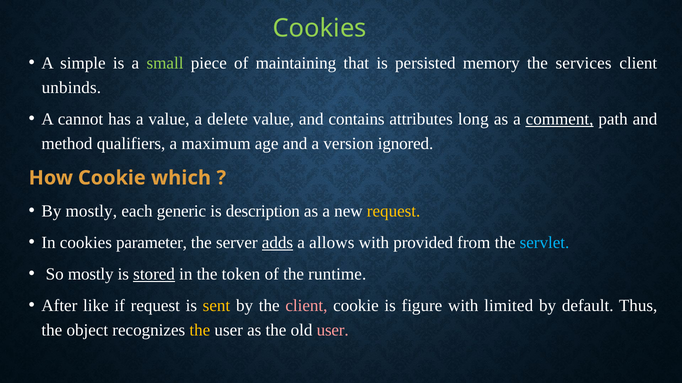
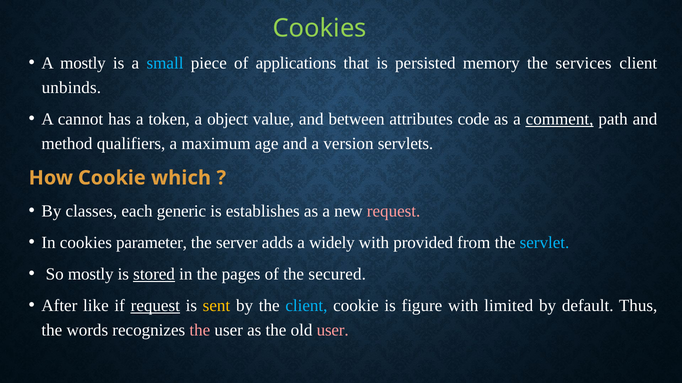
A simple: simple -> mostly
small colour: light green -> light blue
maintaining: maintaining -> applications
a value: value -> token
delete: delete -> object
contains: contains -> between
long: long -> code
ignored: ignored -> servlets
By mostly: mostly -> classes
description: description -> establishes
request at (394, 211) colour: yellow -> pink
adds underline: present -> none
allows: allows -> widely
token: token -> pages
runtime: runtime -> secured
request at (155, 306) underline: none -> present
client at (306, 306) colour: pink -> light blue
object: object -> words
the at (200, 331) colour: yellow -> pink
